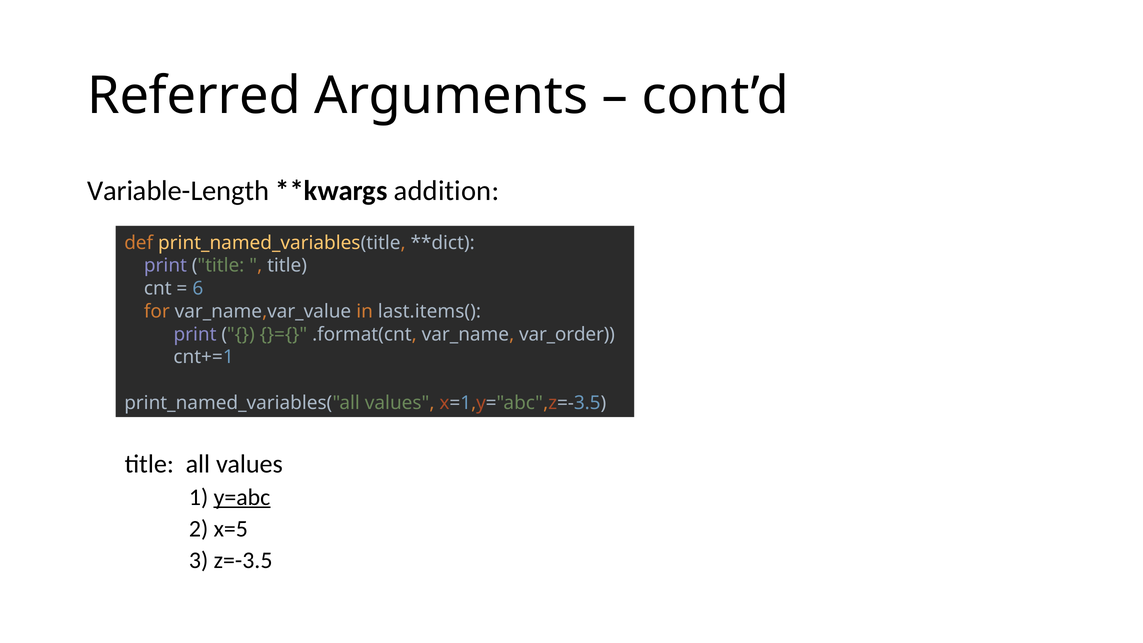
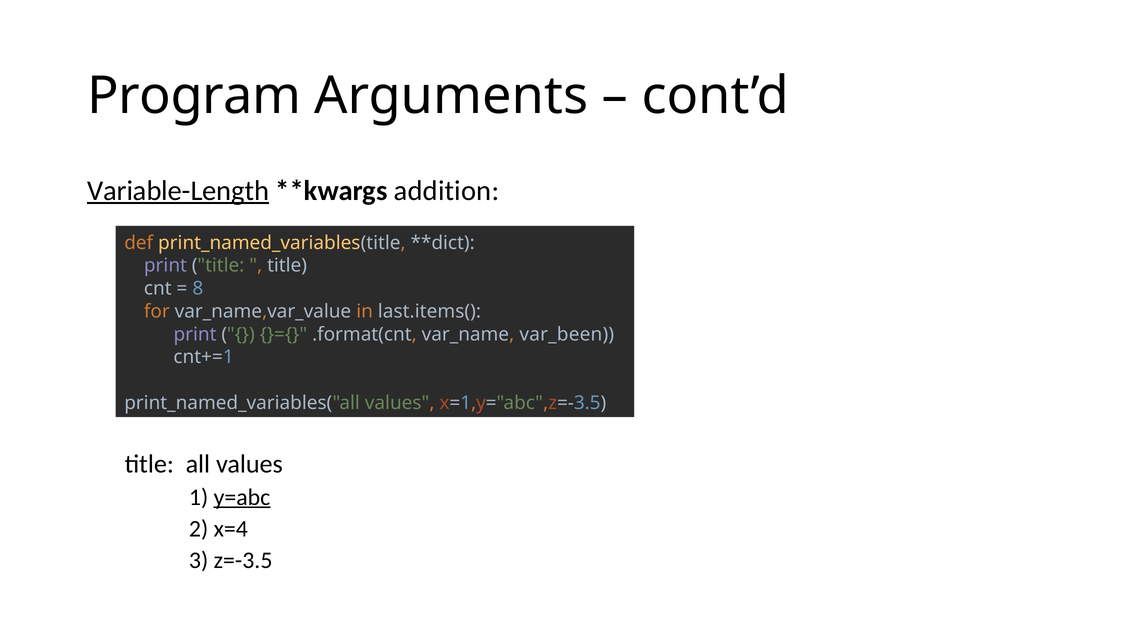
Referred: Referred -> Program
Variable-Length underline: none -> present
6: 6 -> 8
var_order: var_order -> var_been
x=5: x=5 -> x=4
